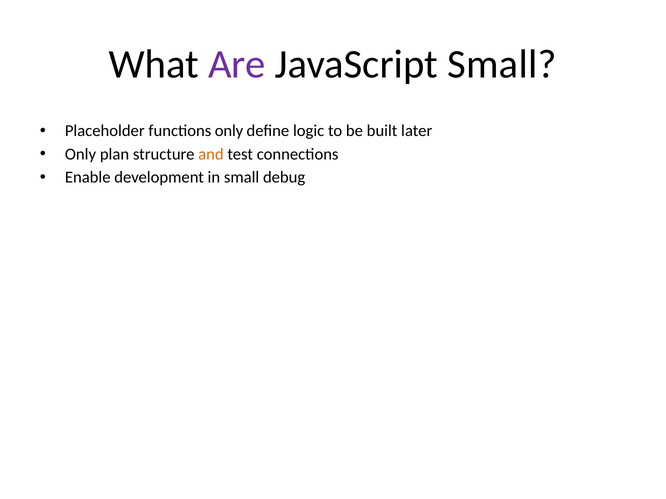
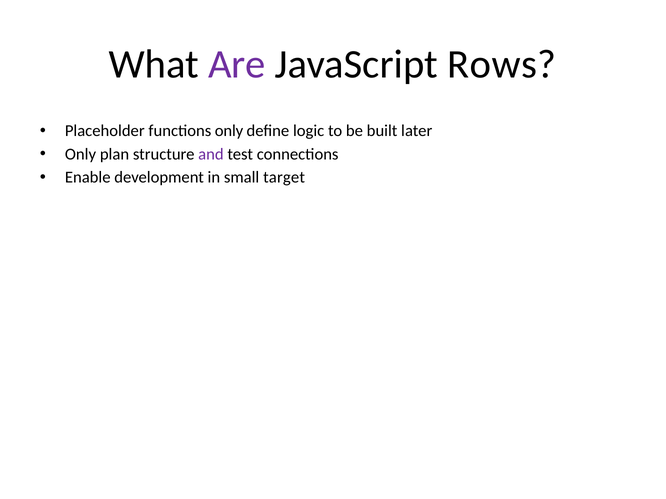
JavaScript Small: Small -> Rows
and colour: orange -> purple
debug: debug -> target
